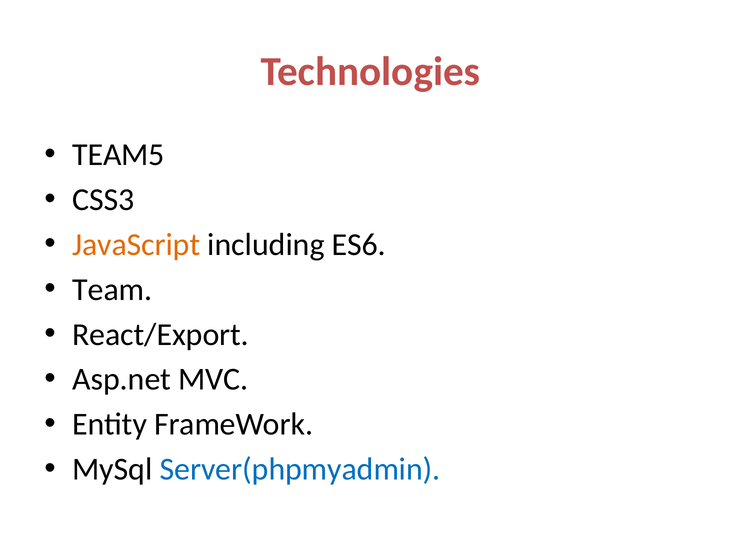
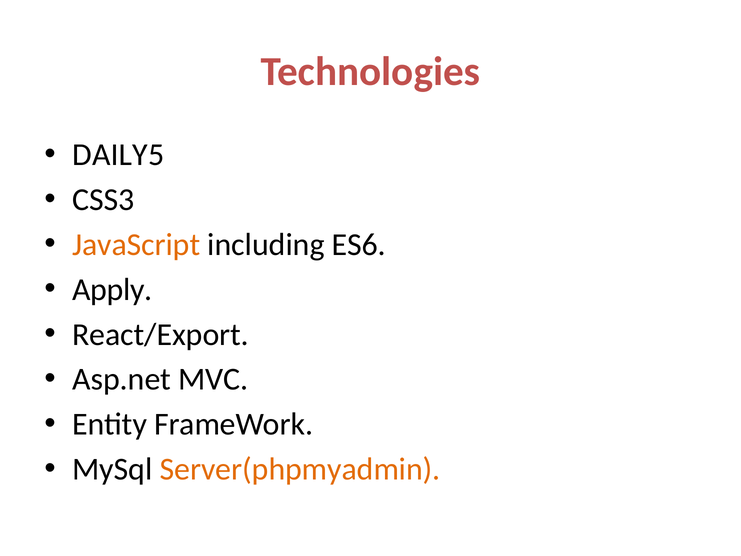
TEAM5: TEAM5 -> DAILY5
Team: Team -> Apply
Server(phpmyadmin colour: blue -> orange
